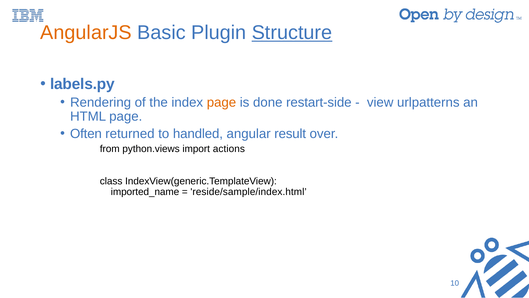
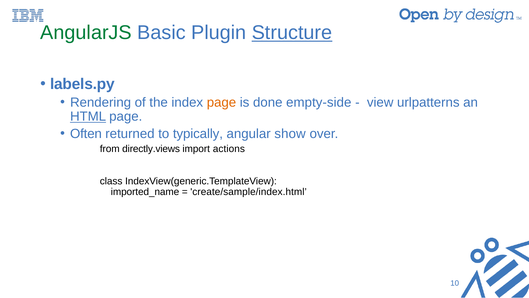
AngularJS colour: orange -> green
restart-side: restart-side -> empty-side
HTML underline: none -> present
handled: handled -> typically
result: result -> show
python.views: python.views -> directly.views
reside/sample/index.html: reside/sample/index.html -> create/sample/index.html
